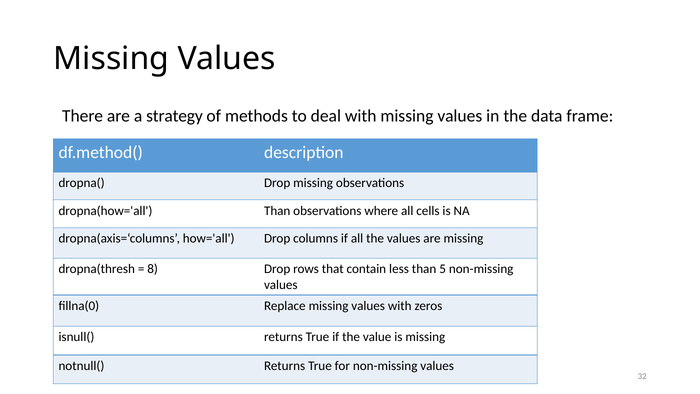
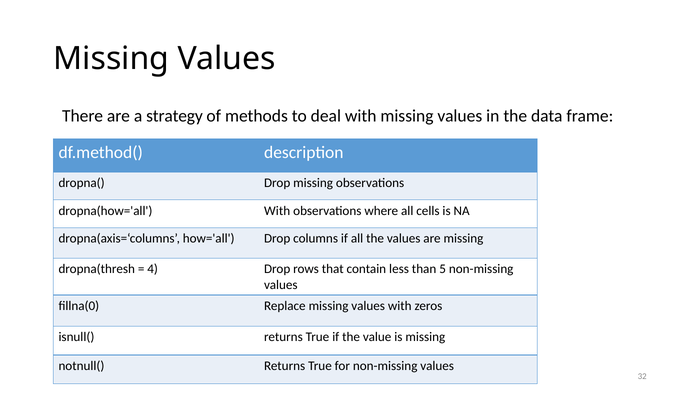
dropna(how='all Than: Than -> With
8: 8 -> 4
